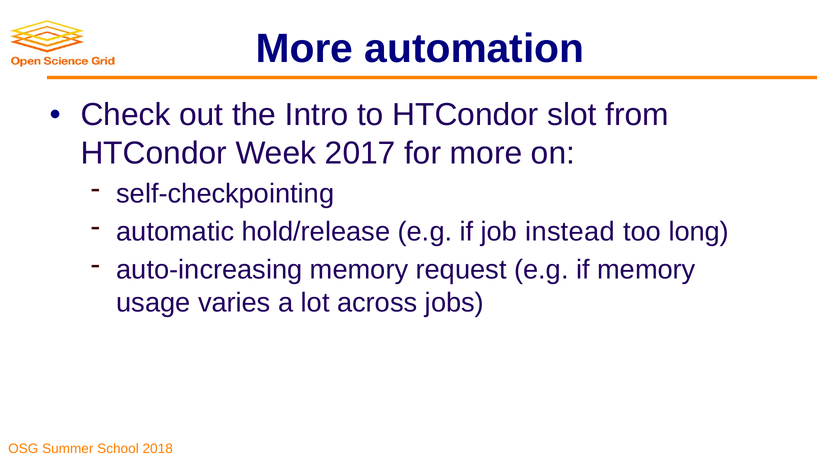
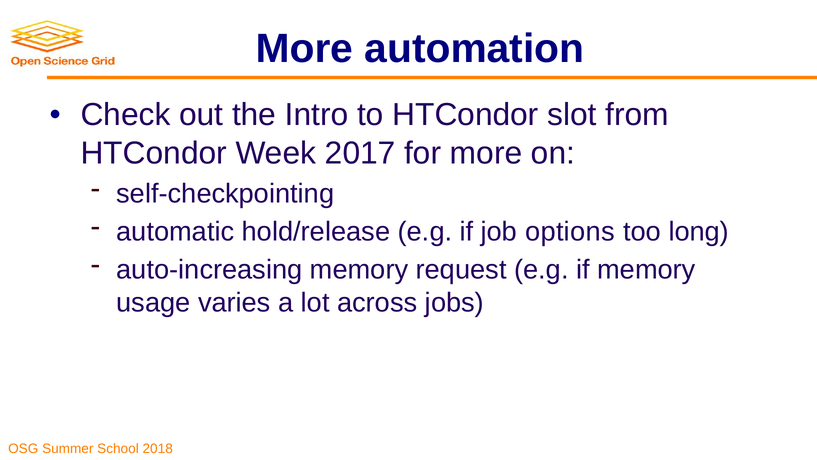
instead: instead -> options
